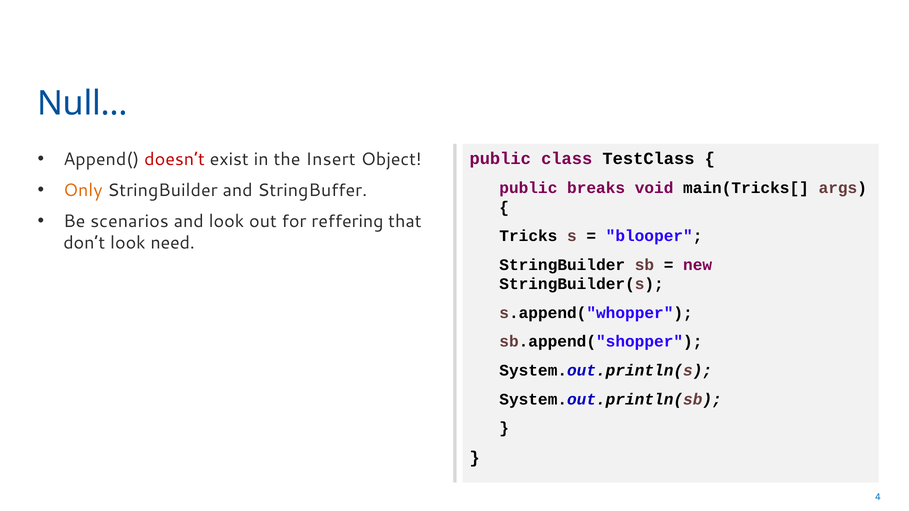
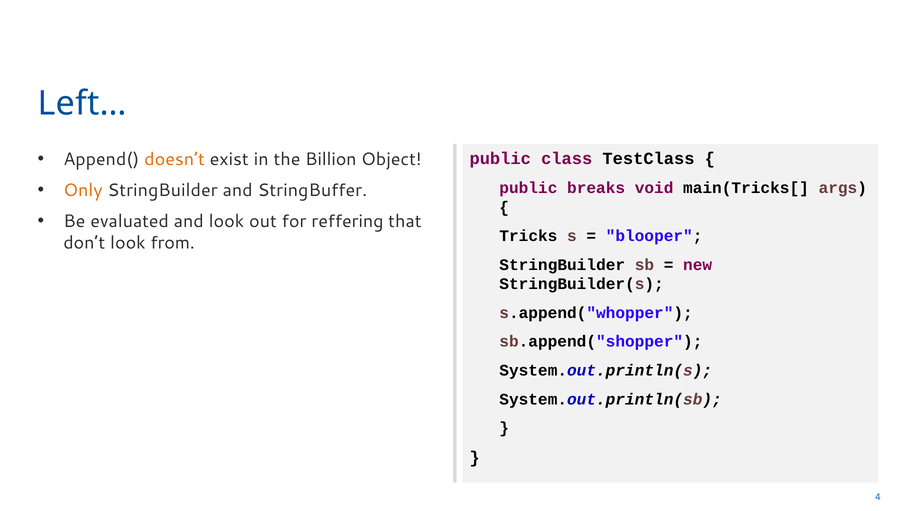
Null…: Null… -> Left…
doesn’t colour: red -> orange
Insert: Insert -> Billion
scenarios: scenarios -> evaluated
need: need -> from
